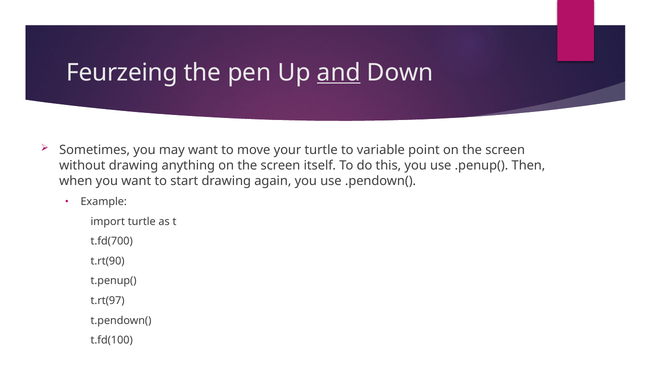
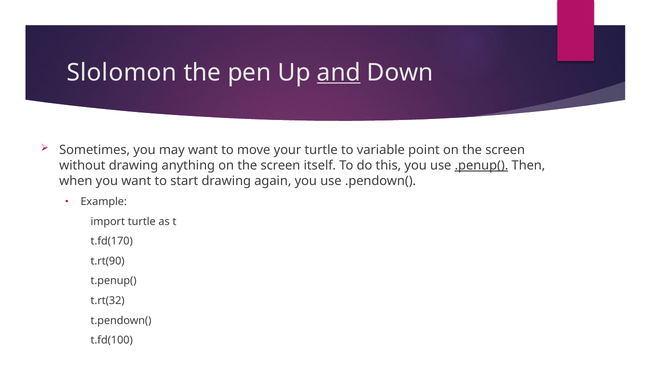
Feurzeing: Feurzeing -> Slolomon
.penup( underline: none -> present
t.fd(700: t.fd(700 -> t.fd(170
t.rt(97: t.rt(97 -> t.rt(32
